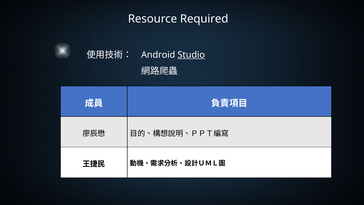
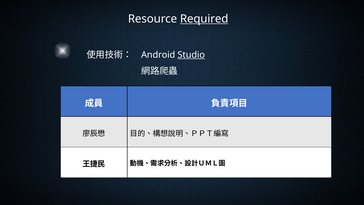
Required underline: none -> present
